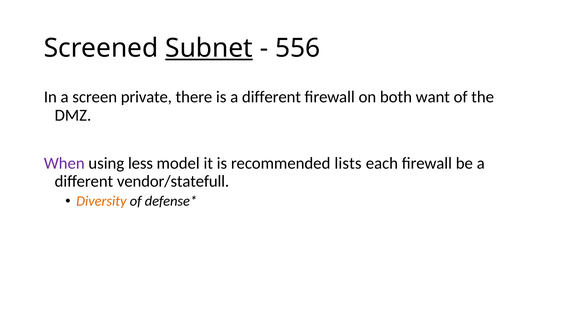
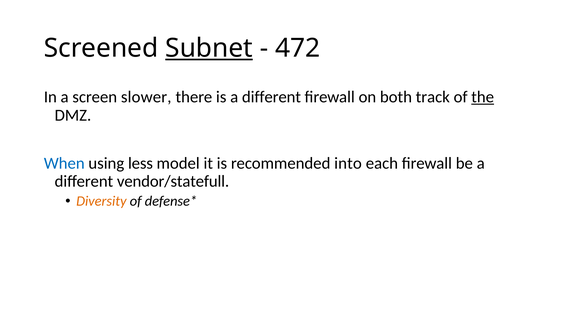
556: 556 -> 472
private: private -> slower
want: want -> track
the underline: none -> present
When colour: purple -> blue
lists: lists -> into
